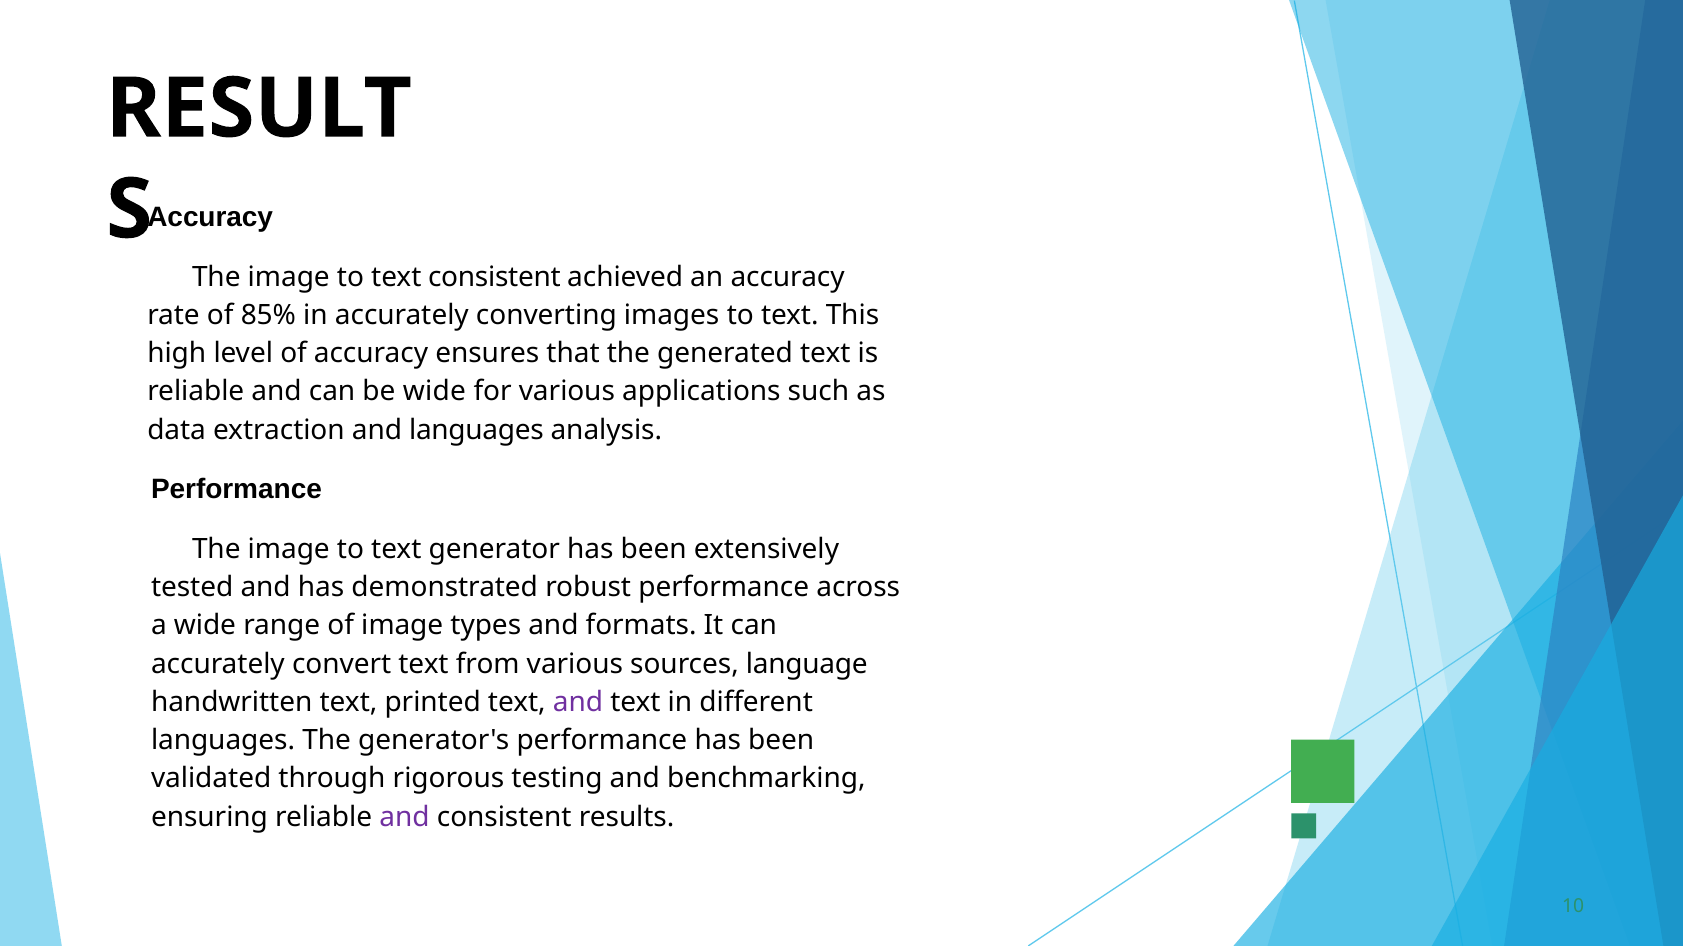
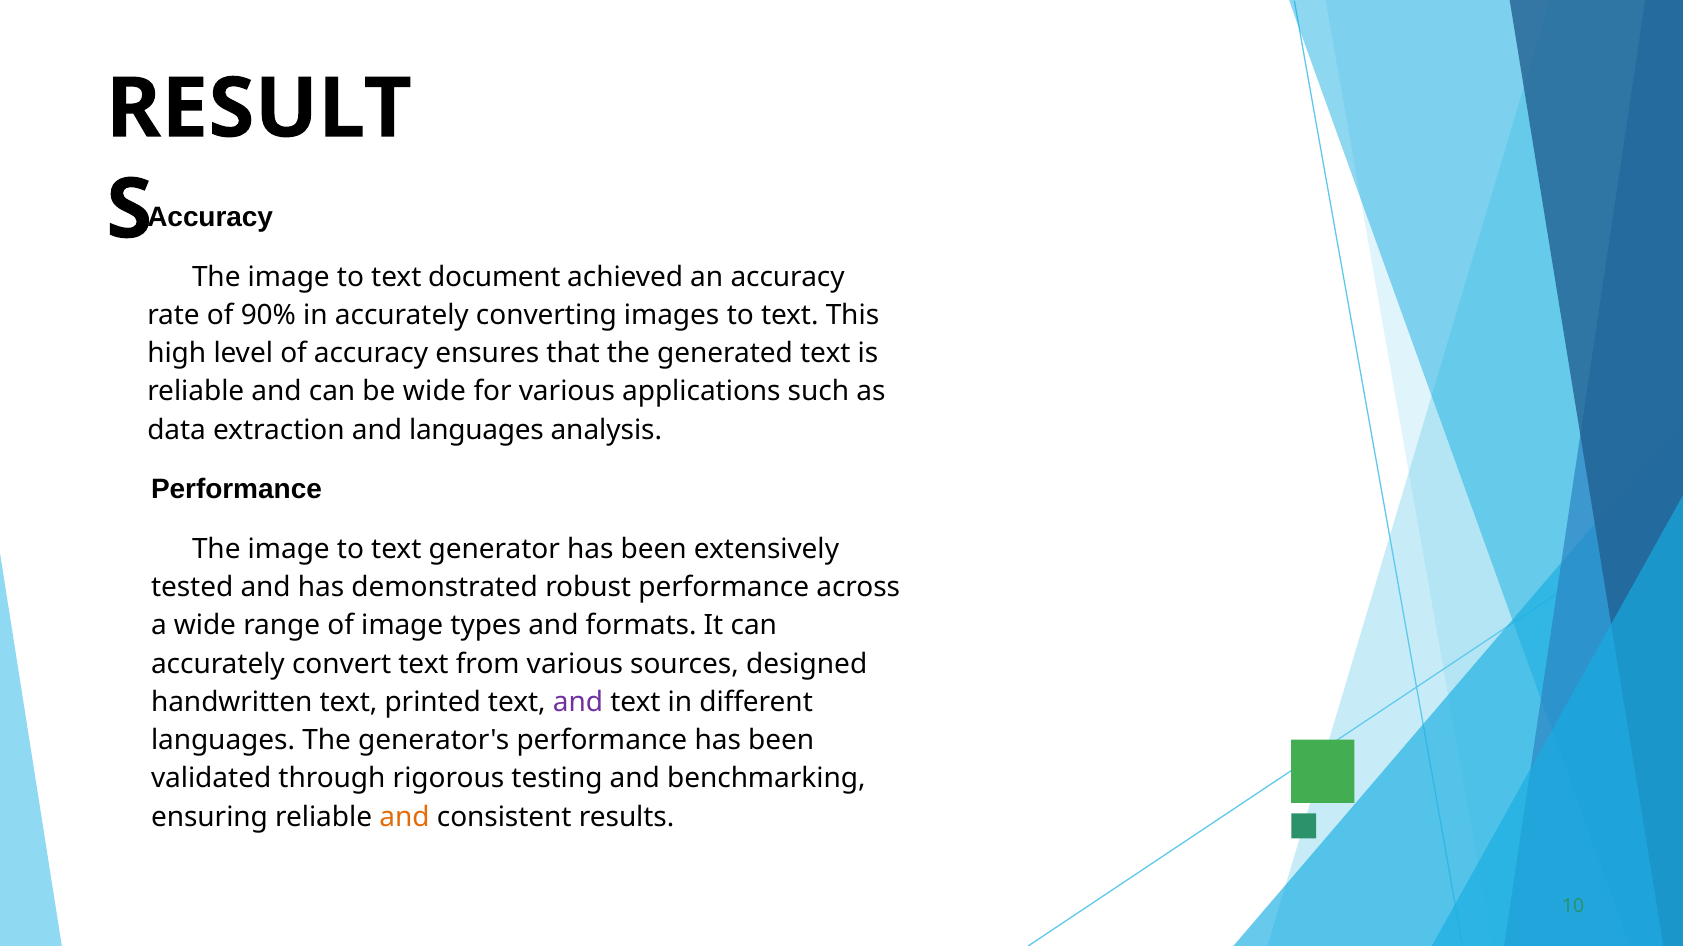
text consistent: consistent -> document
85%: 85% -> 90%
language: language -> designed
and at (405, 818) colour: purple -> orange
